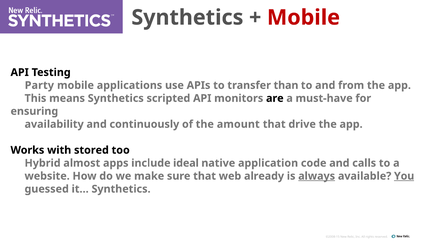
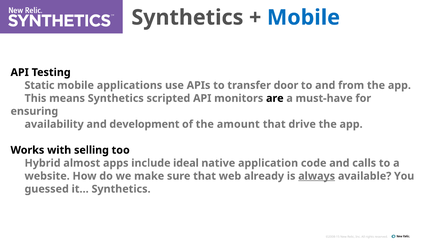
Mobile at (303, 17) colour: red -> blue
Party: Party -> Static
than: than -> door
continuously: continuously -> development
stored: stored -> selling
You underline: present -> none
